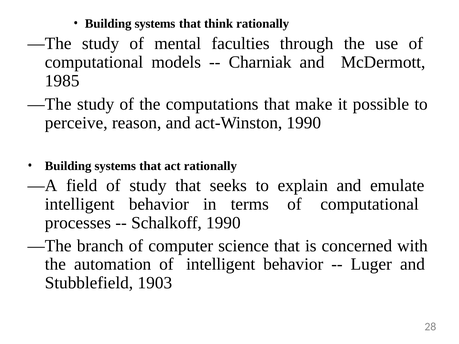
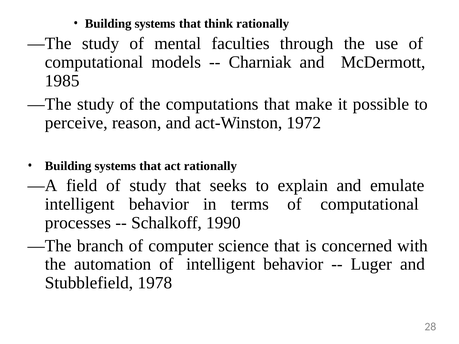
act-Winston 1990: 1990 -> 1972
1903: 1903 -> 1978
